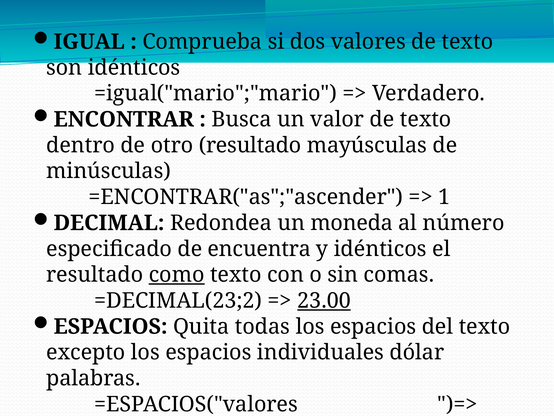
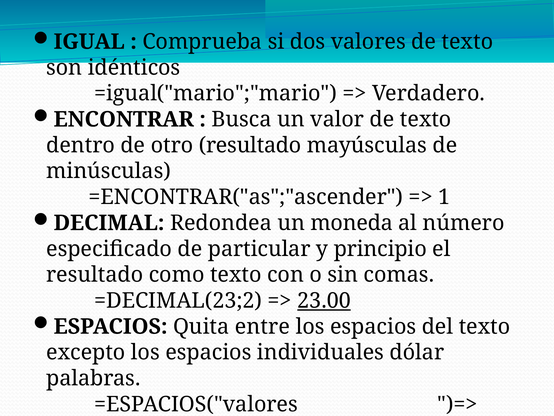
encuentra: encuentra -> particular
y idénticos: idénticos -> principio
como underline: present -> none
todas: todas -> entre
